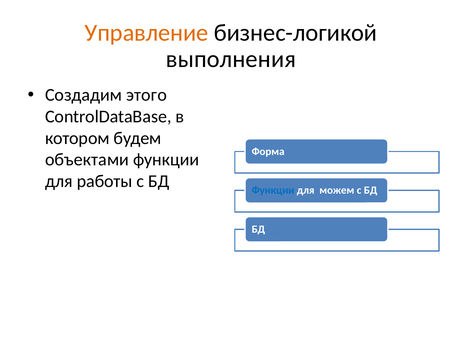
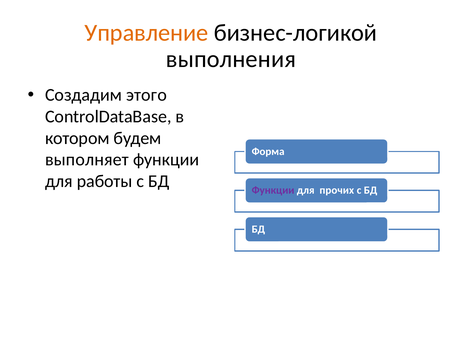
объектами: объектами -> выполняет
Функции at (273, 191) colour: blue -> purple
можем: можем -> прочих
